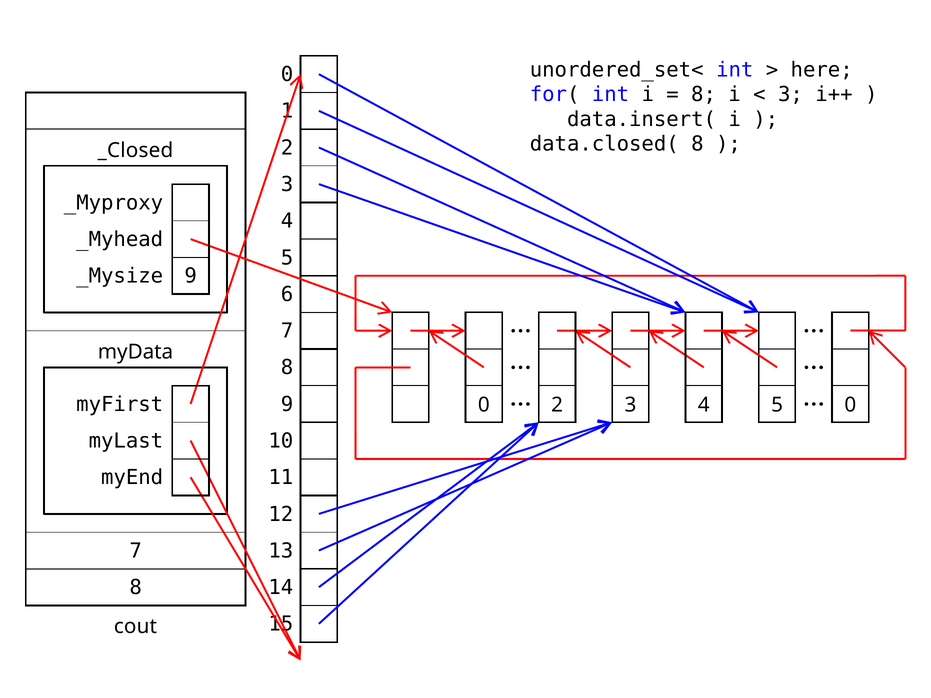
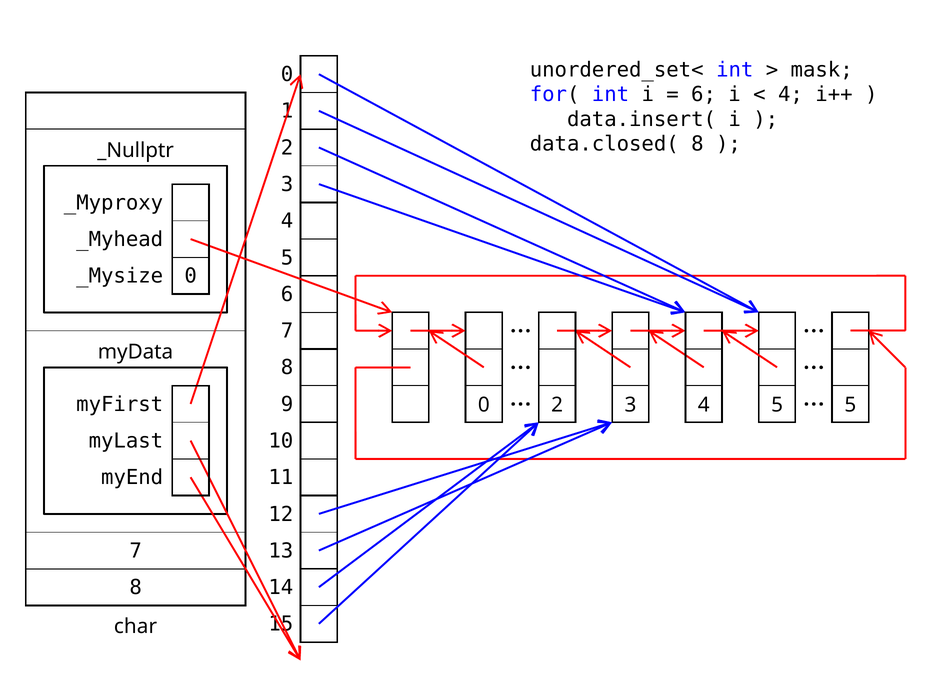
here: here -> mask
8 at (704, 95): 8 -> 6
3 at (790, 95): 3 -> 4
_Closed: _Closed -> _Nullptr
9 at (191, 276): 9 -> 0
3 0: 0 -> 5
cout: cout -> char
